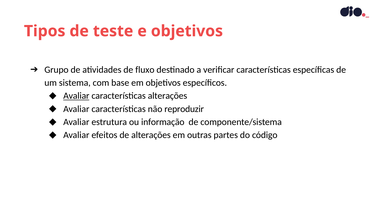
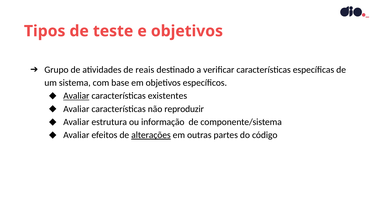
fluxo: fluxo -> reais
características alterações: alterações -> existentes
alterações at (151, 135) underline: none -> present
